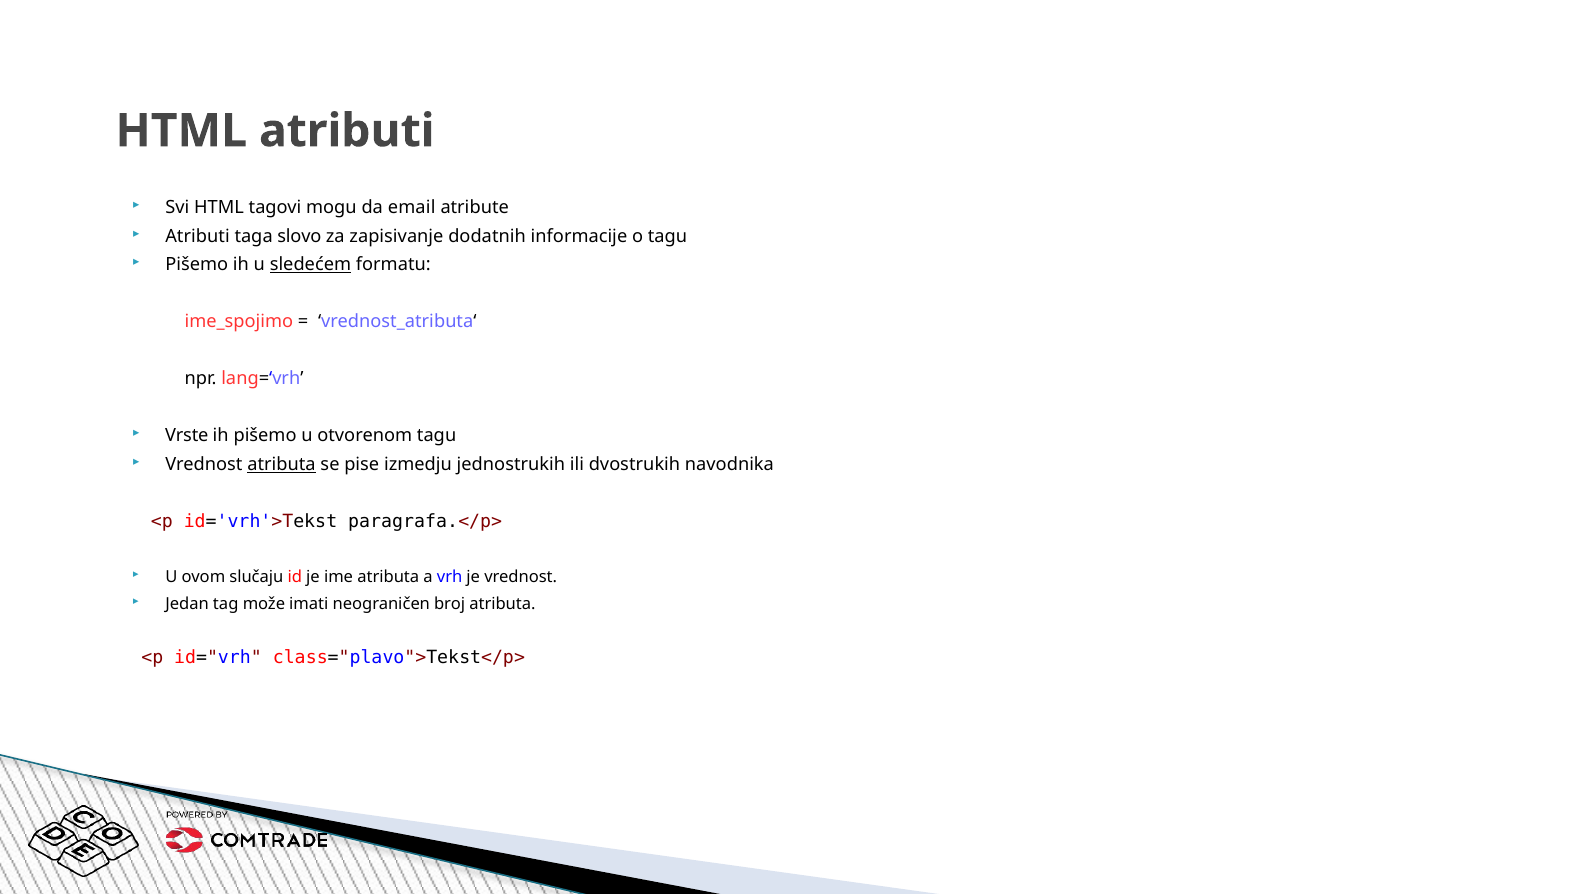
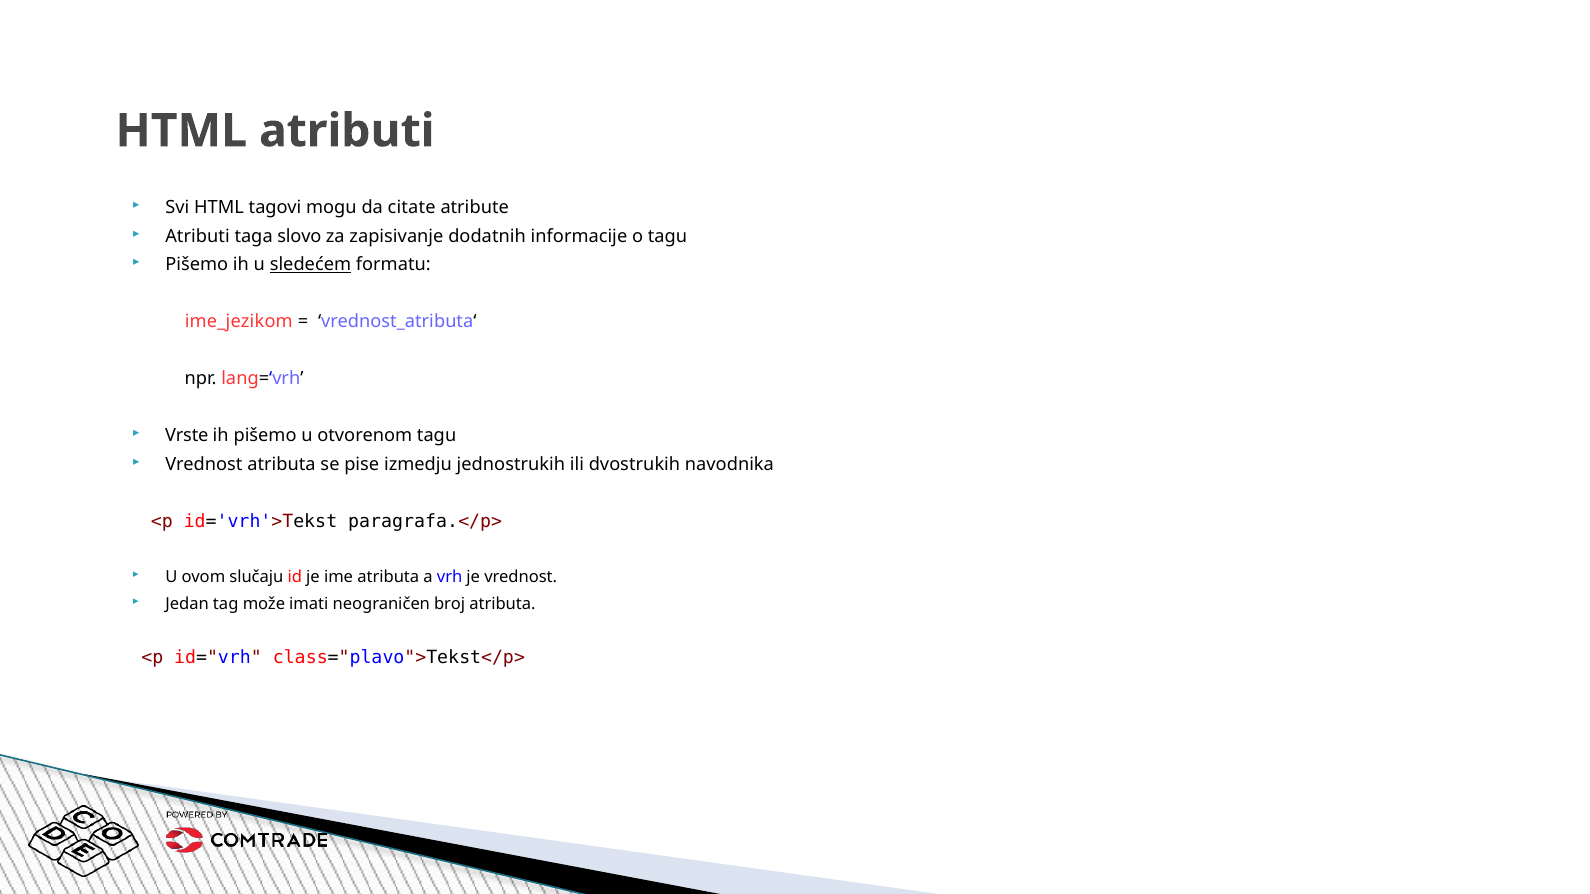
email: email -> citate
ime_spojimo: ime_spojimo -> ime_jezikom
atributa at (281, 464) underline: present -> none
